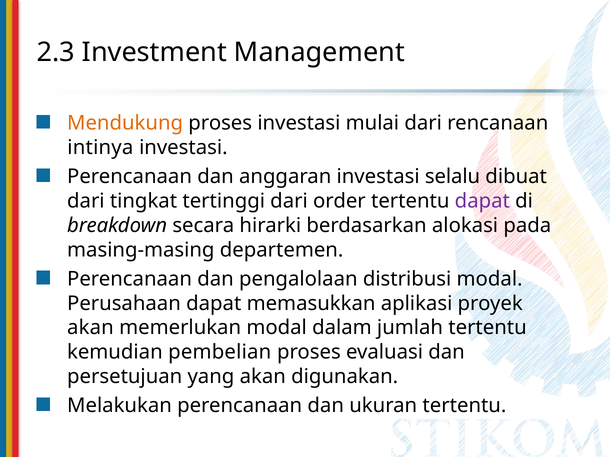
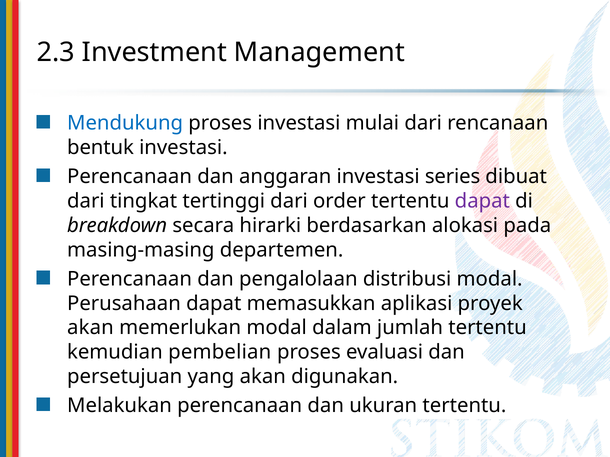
Mendukung colour: orange -> blue
intinya: intinya -> bentuk
selalu: selalu -> series
